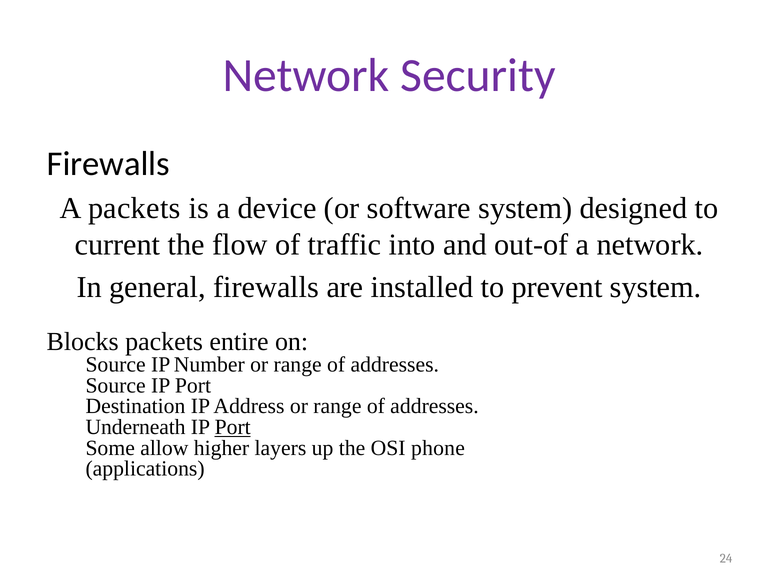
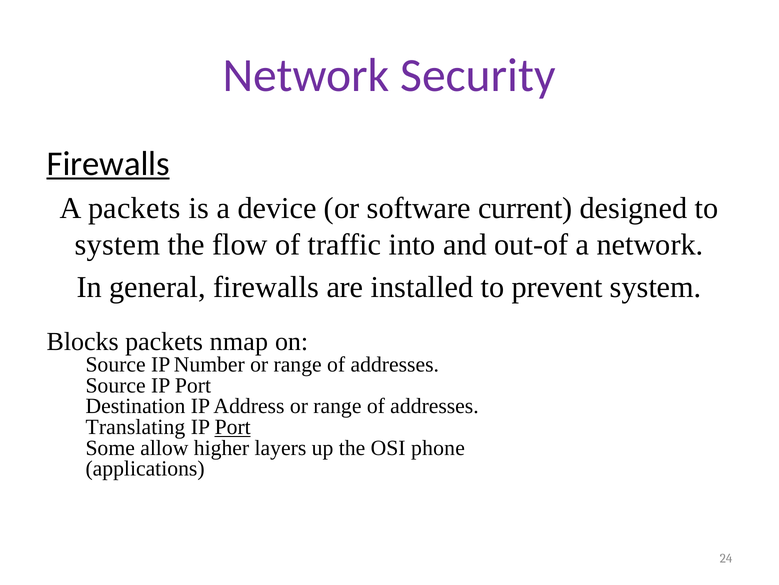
Firewalls at (108, 163) underline: none -> present
software system: system -> current
current at (118, 245): current -> system
entire: entire -> nmap
Underneath: Underneath -> Translating
